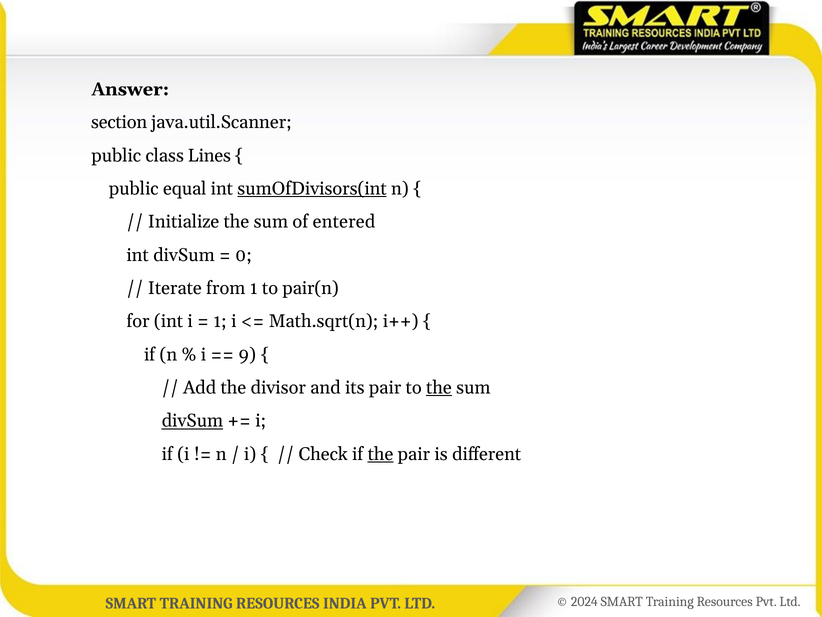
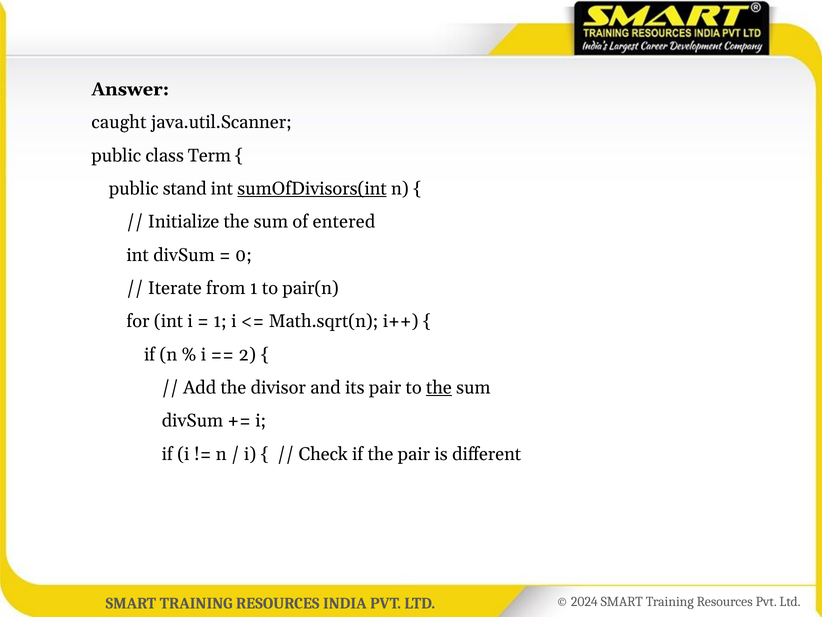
section: section -> caught
Lines: Lines -> Term
equal: equal -> stand
9: 9 -> 2
divSum at (192, 421) underline: present -> none
the at (381, 454) underline: present -> none
